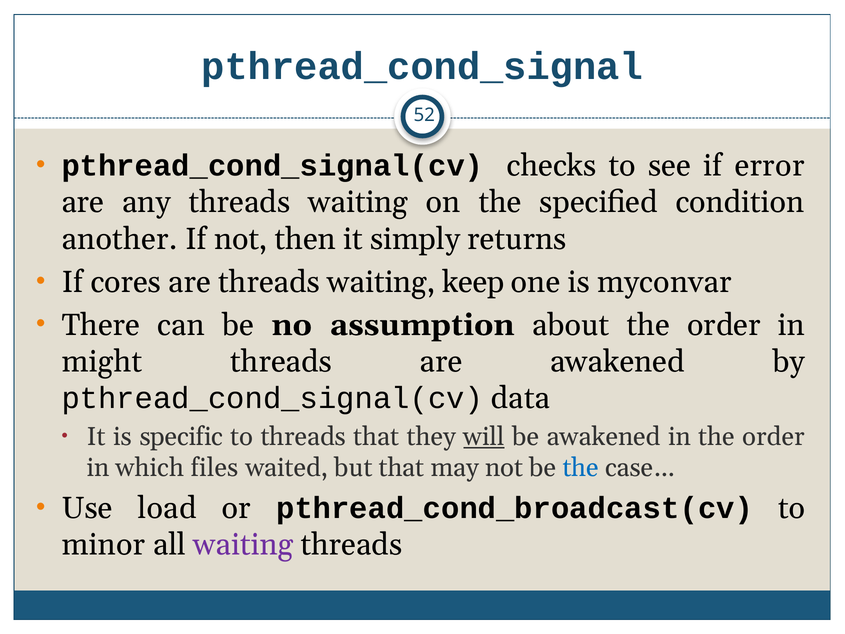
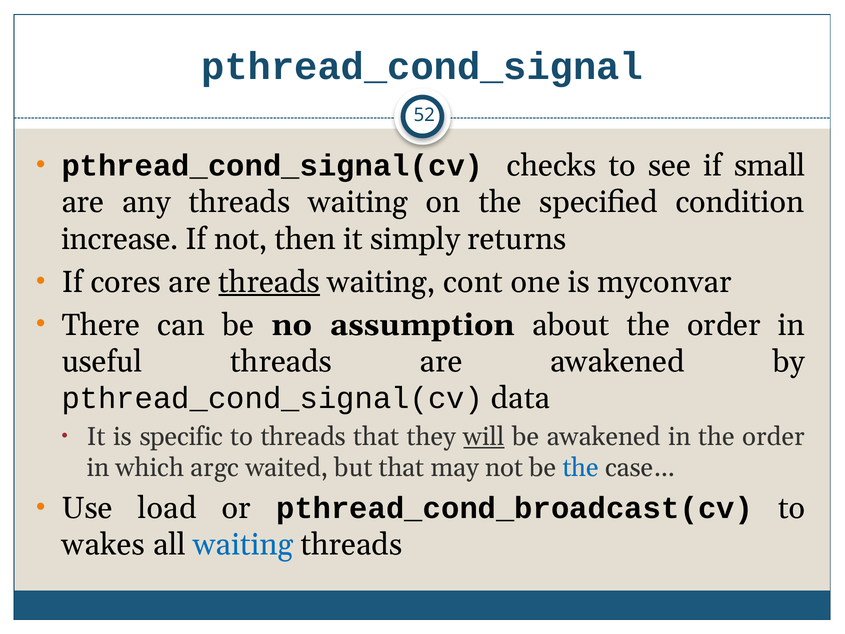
error: error -> small
another: another -> increase
threads at (269, 282) underline: none -> present
keep: keep -> cont
might: might -> useful
files: files -> argc
minor: minor -> wakes
waiting at (243, 545) colour: purple -> blue
